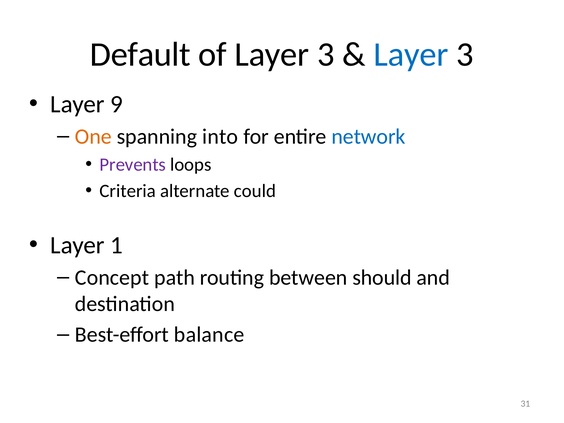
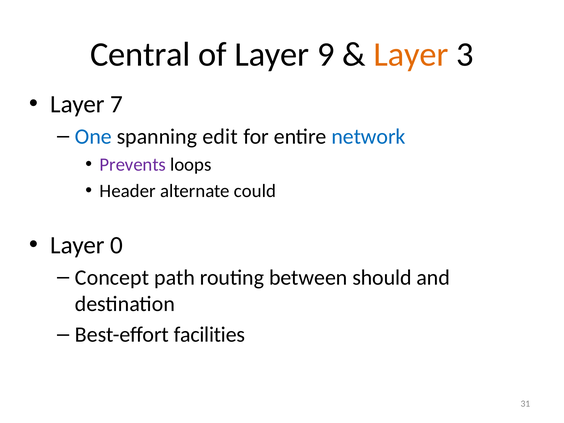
Default: Default -> Central
of Layer 3: 3 -> 9
Layer at (411, 55) colour: blue -> orange
9: 9 -> 7
One colour: orange -> blue
into: into -> edit
Criteria: Criteria -> Header
1: 1 -> 0
balance: balance -> facilities
